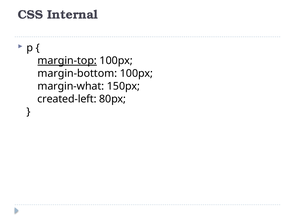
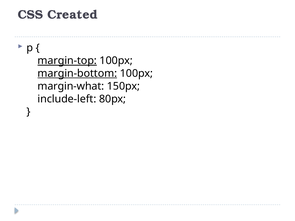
Internal: Internal -> Created
margin-bottom underline: none -> present
created-left: created-left -> include-left
